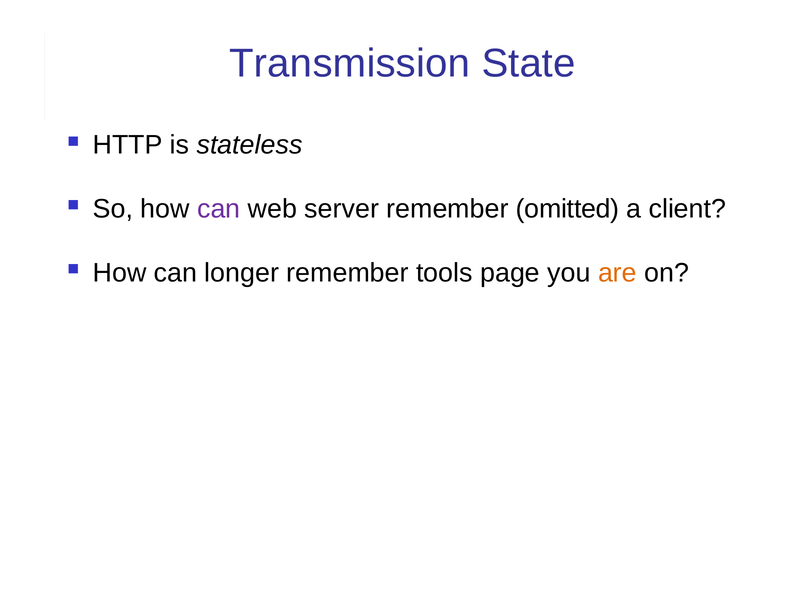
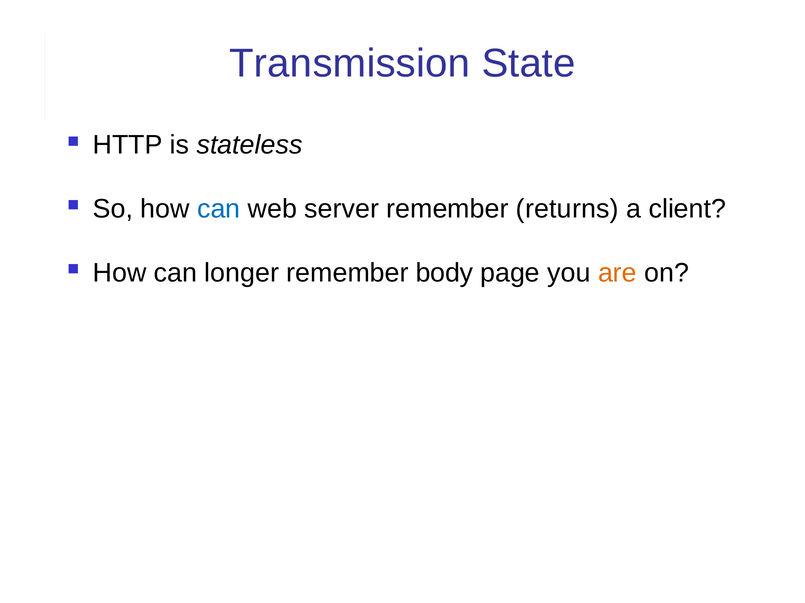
can at (219, 209) colour: purple -> blue
omitted: omitted -> returns
tools: tools -> body
